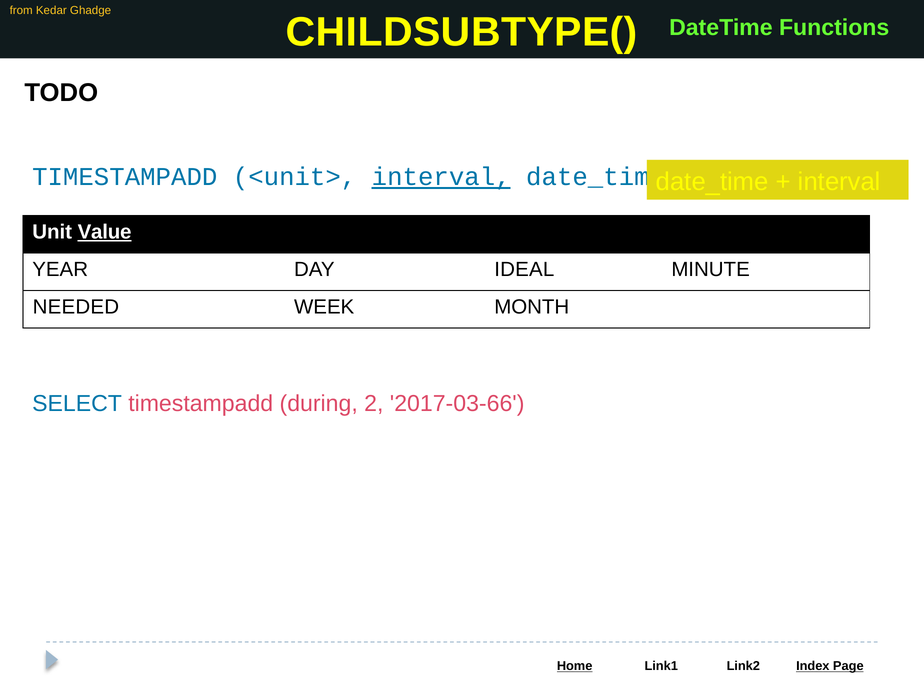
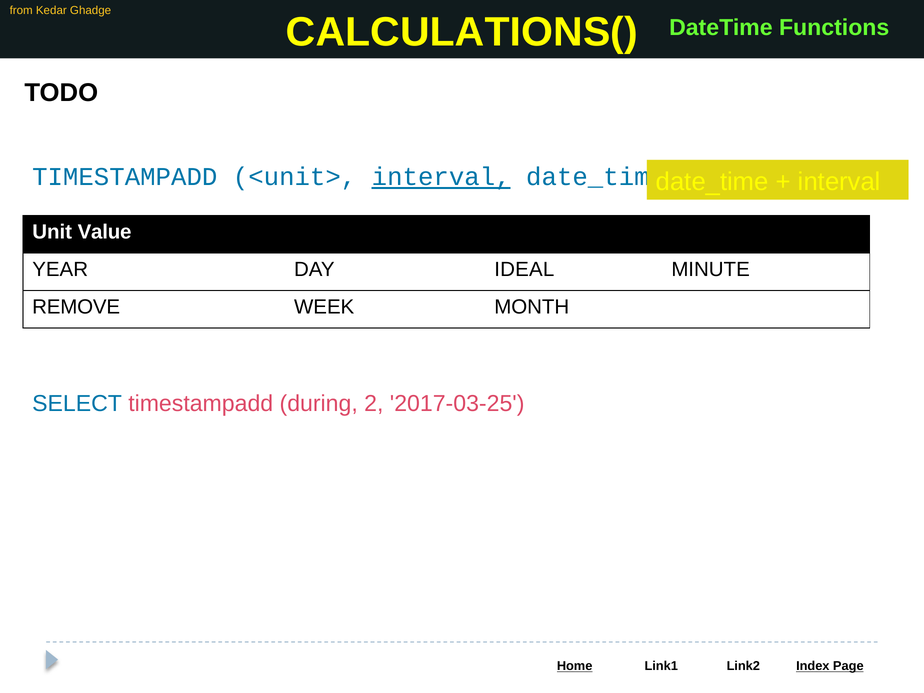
CHILDSUBTYPE(: CHILDSUBTYPE( -> CALCULATIONS(
Value underline: present -> none
NEEDED: NEEDED -> REMOVE
2017-03-66: 2017-03-66 -> 2017-03-25
